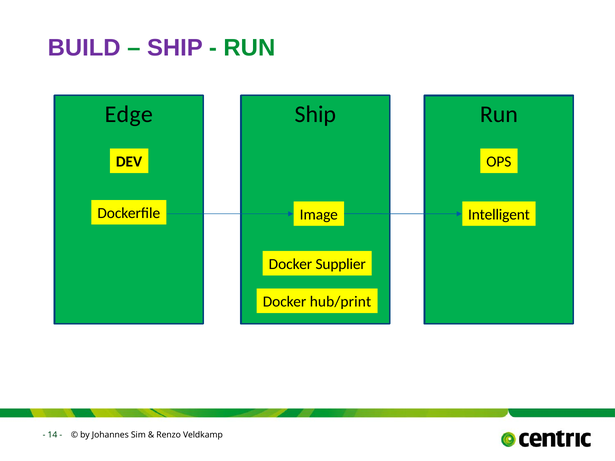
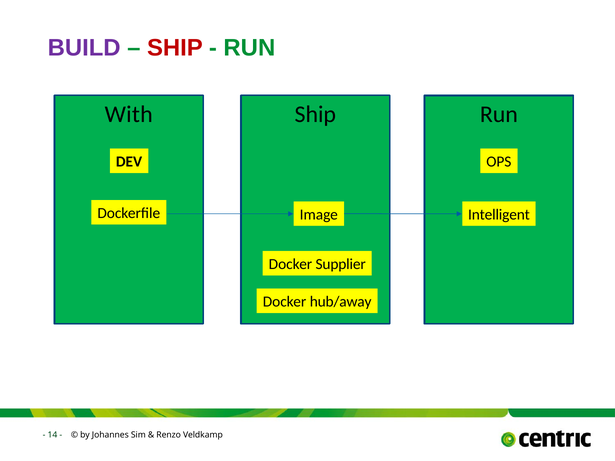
SHIP at (175, 48) colour: purple -> red
Edge: Edge -> With
hub/print: hub/print -> hub/away
